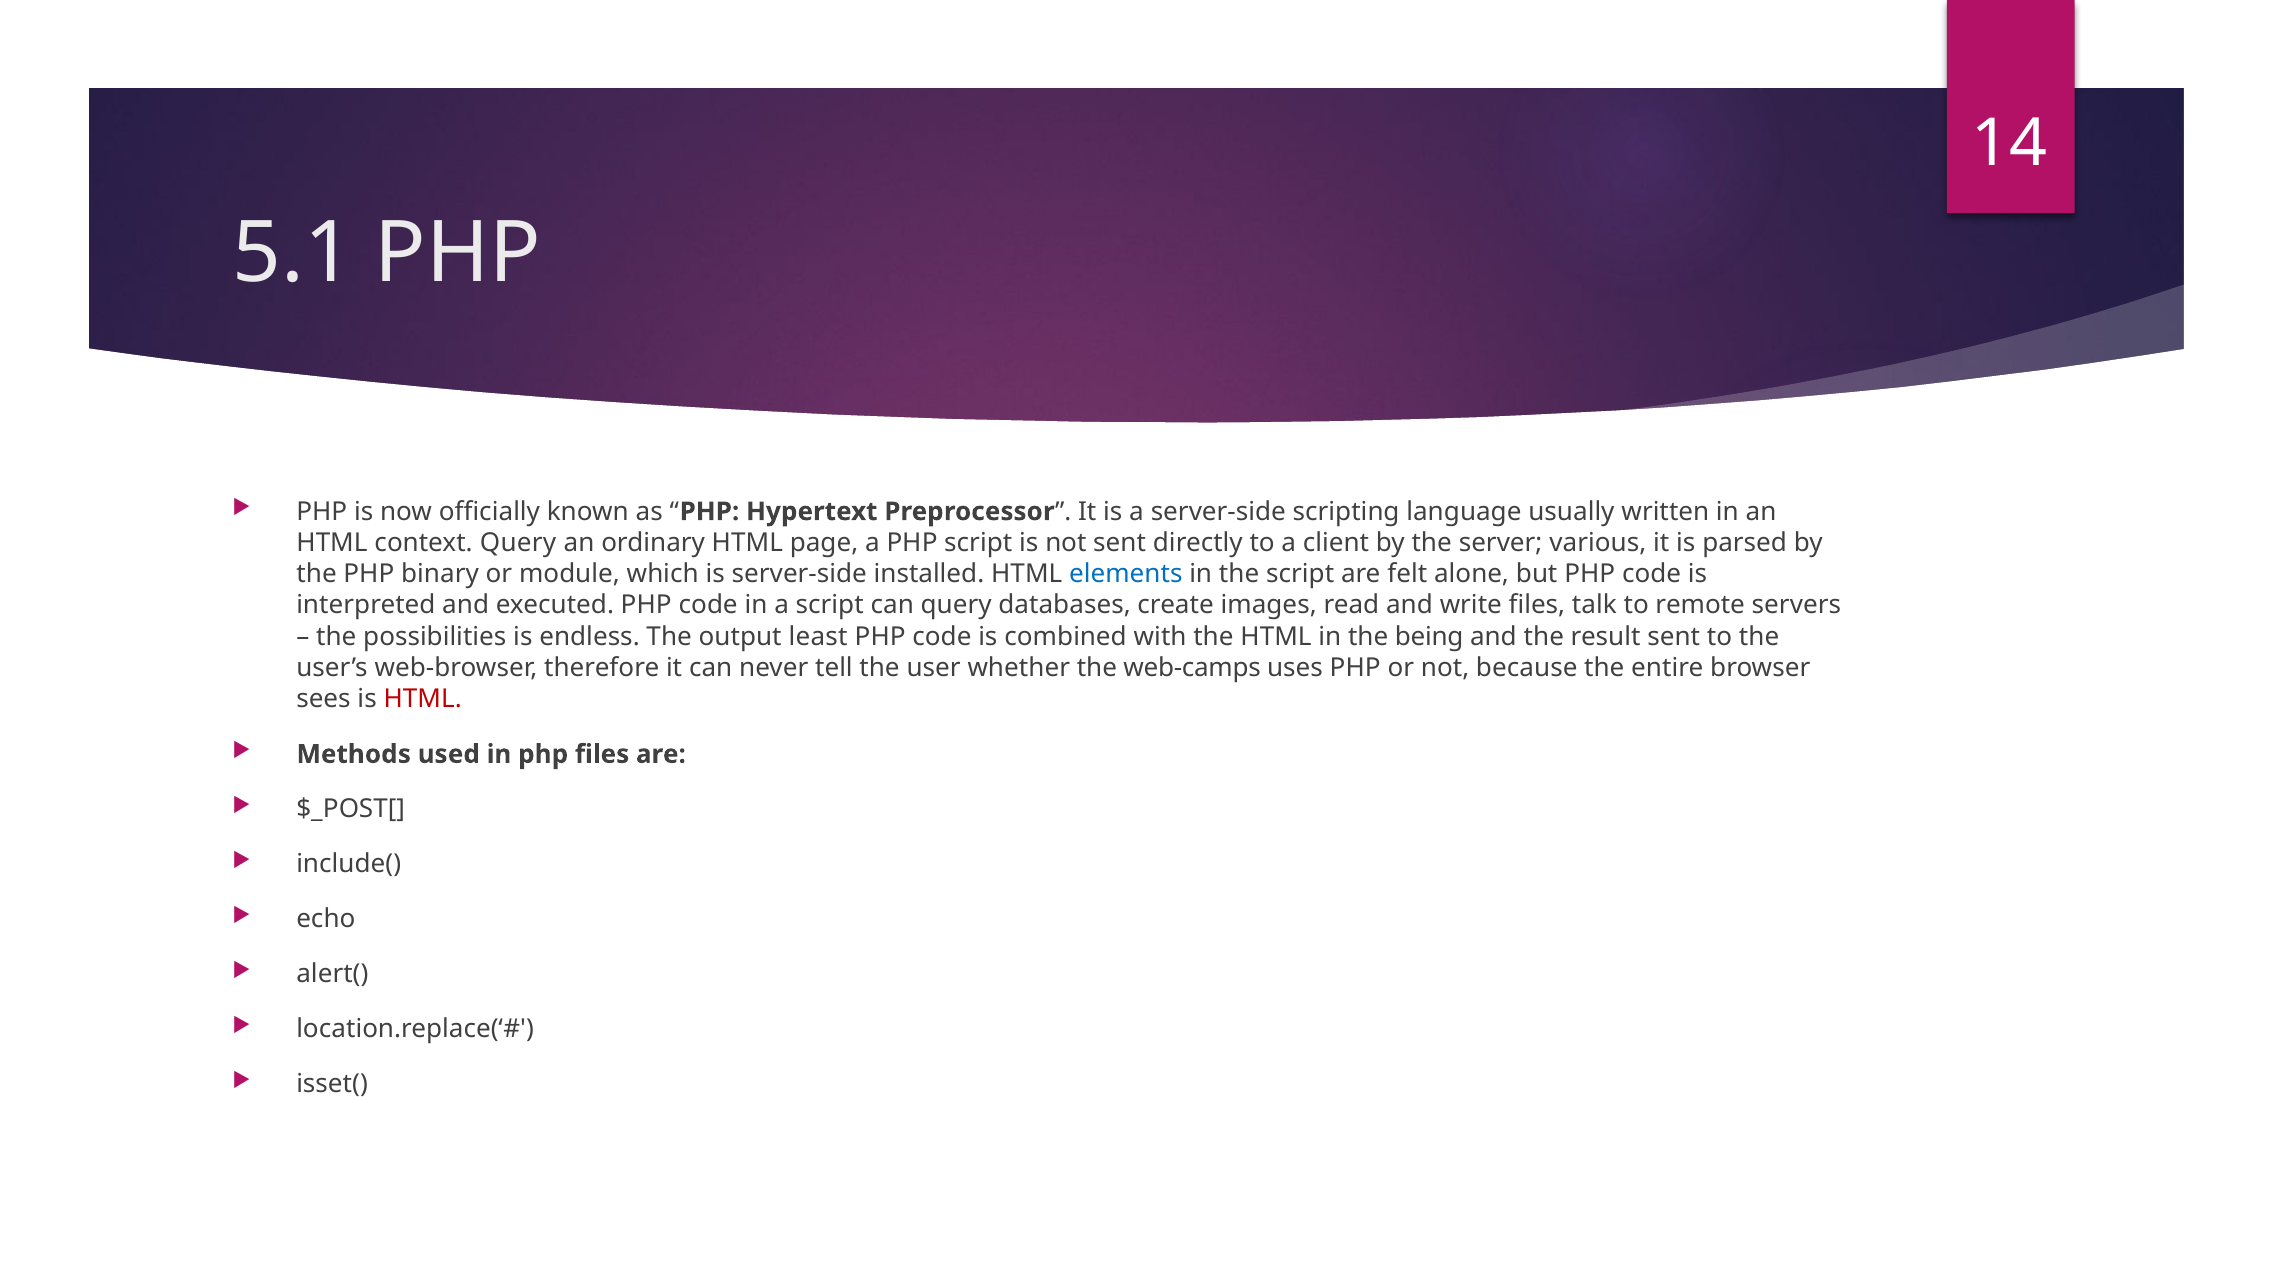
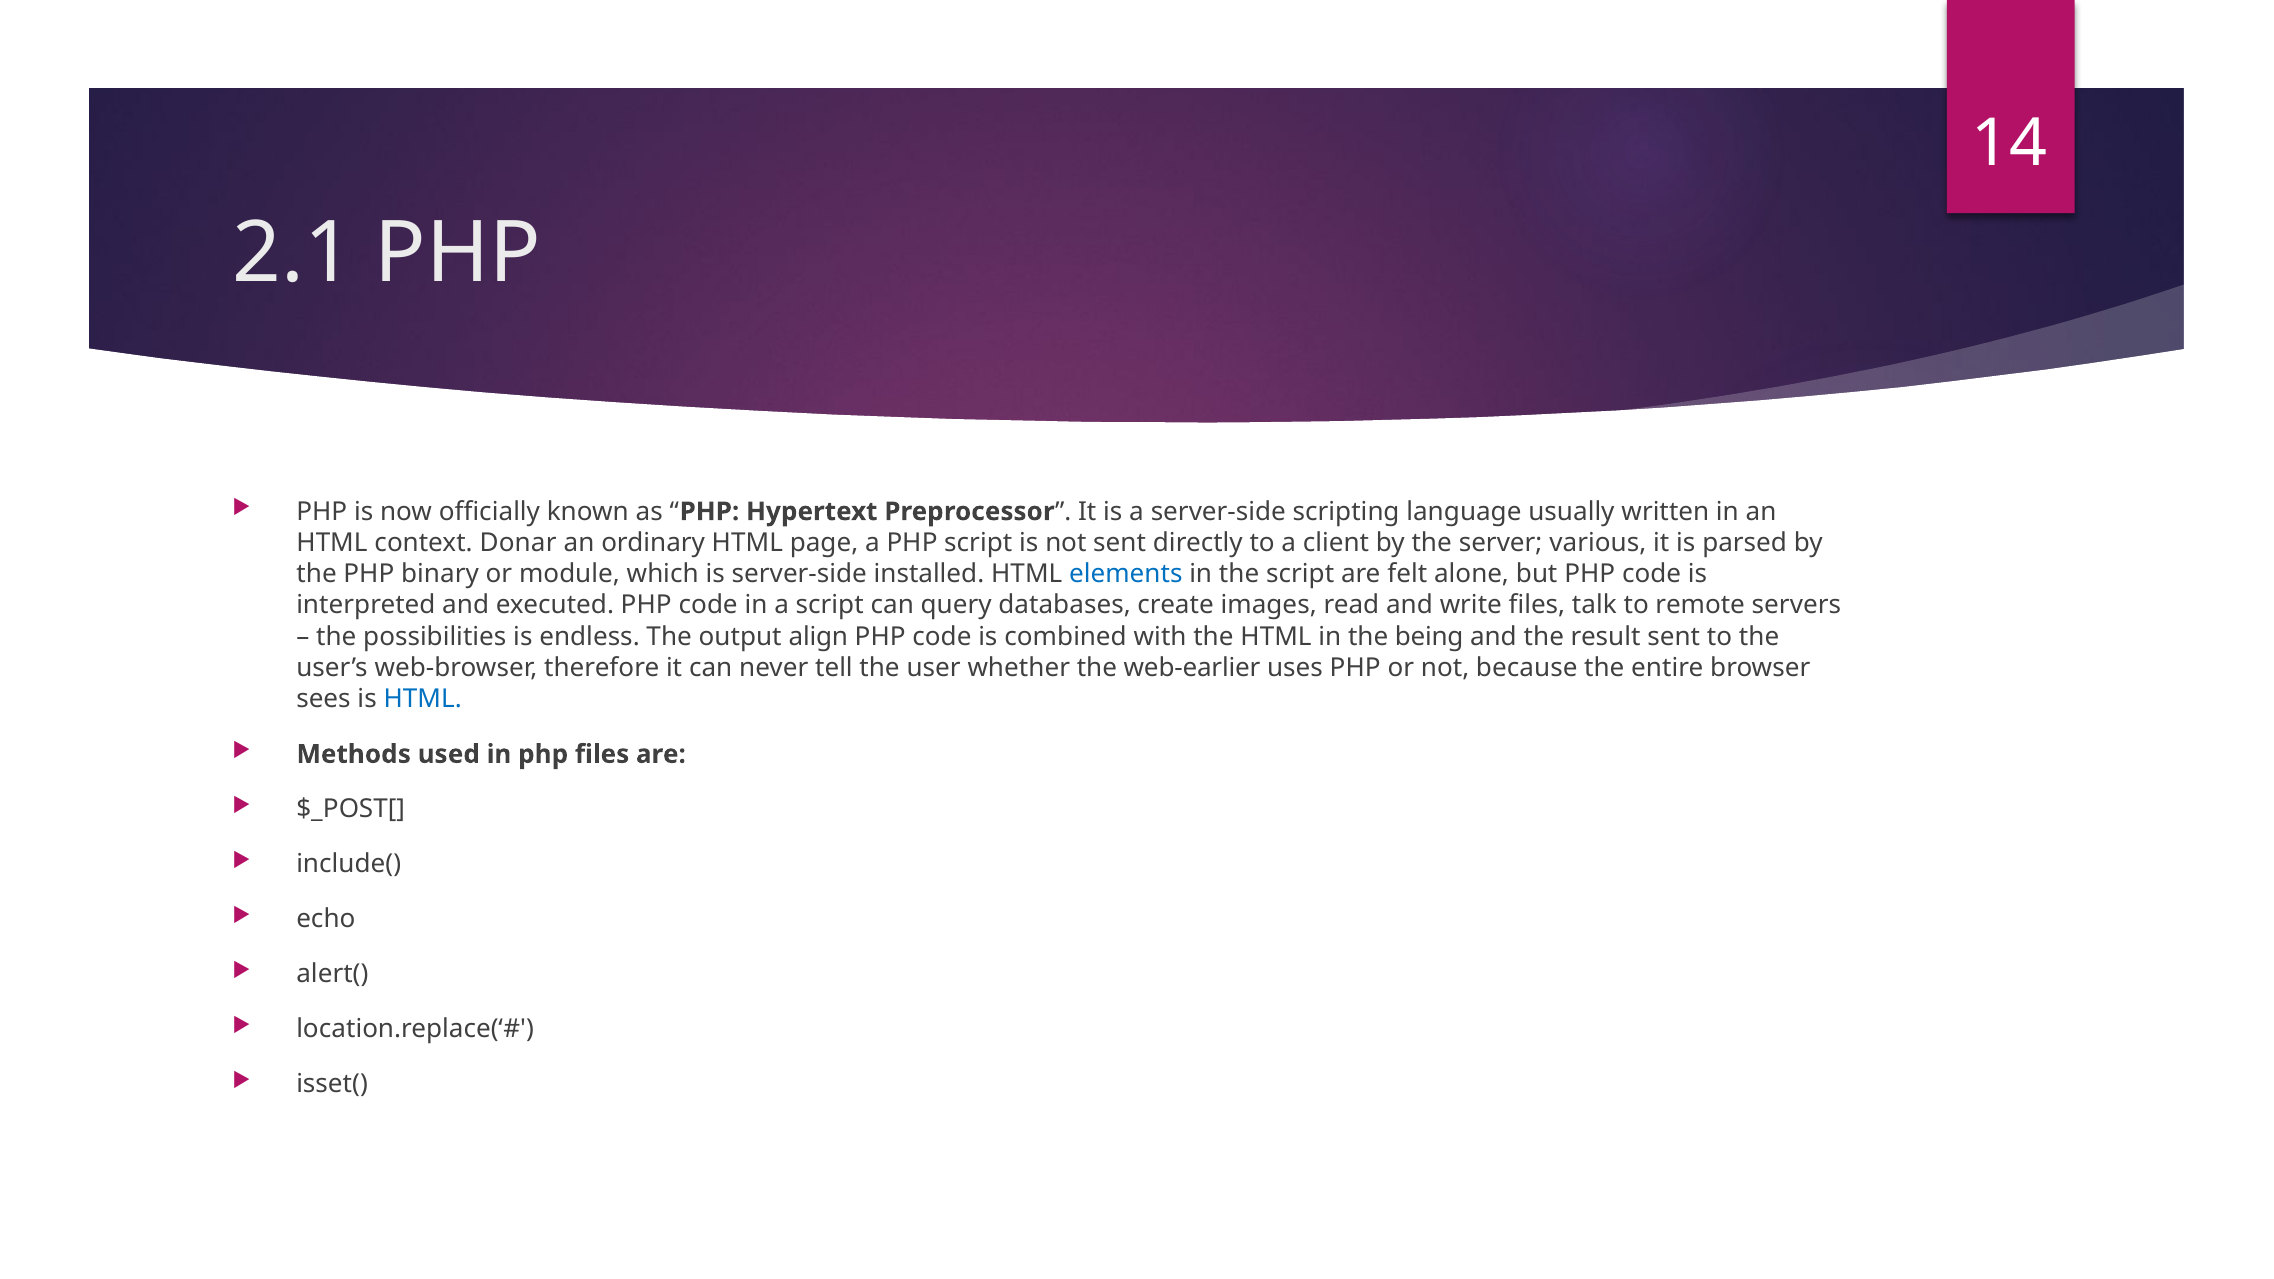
5.1: 5.1 -> 2.1
context Query: Query -> Donar
least: least -> align
web-camps: web-camps -> web-earlier
HTML at (423, 699) colour: red -> blue
